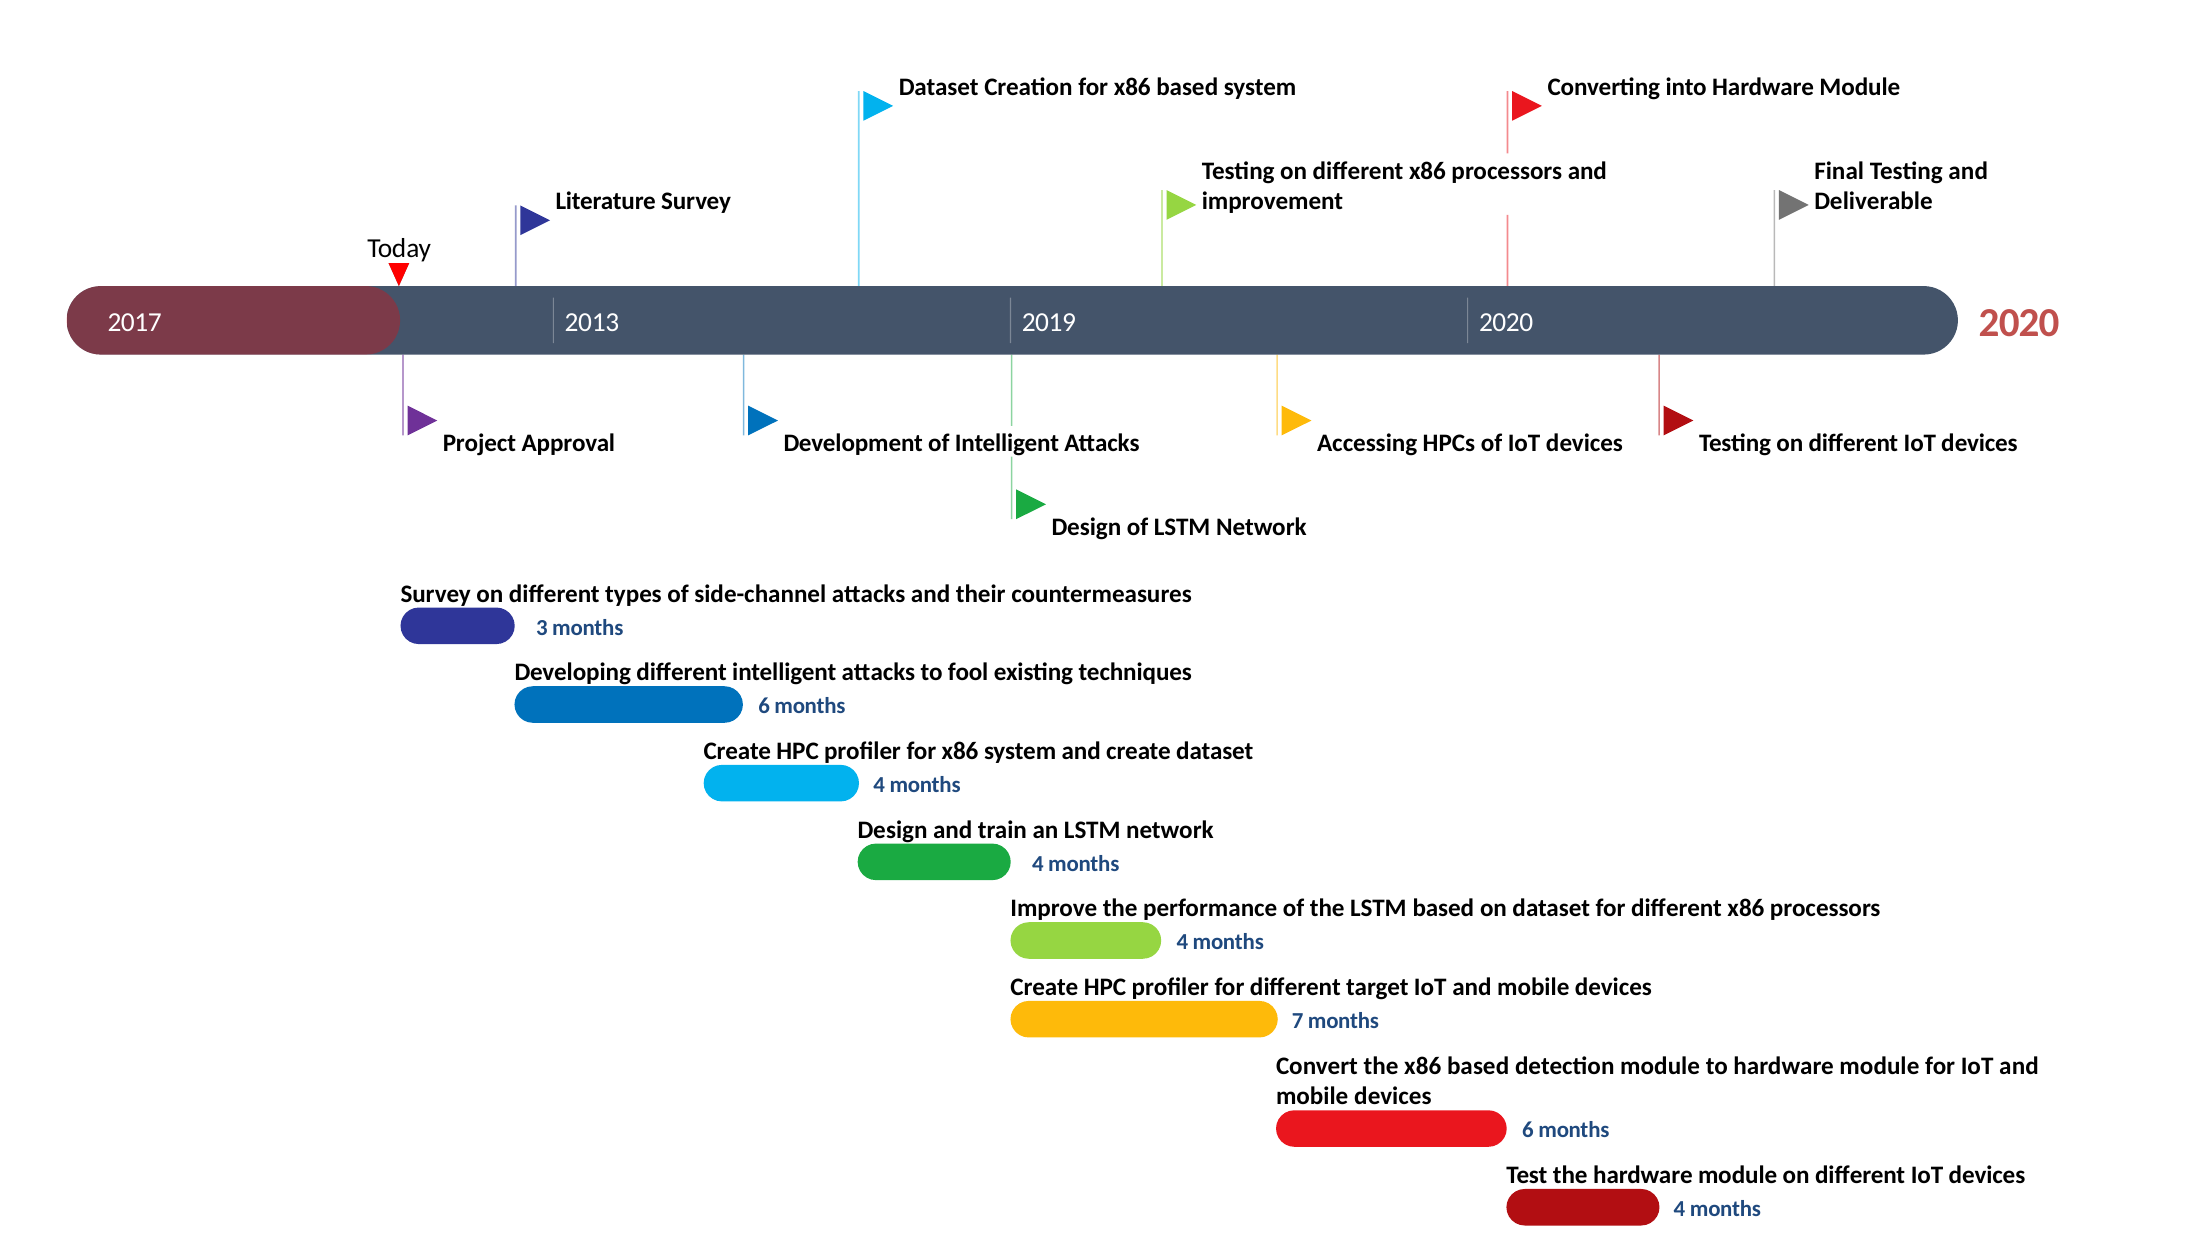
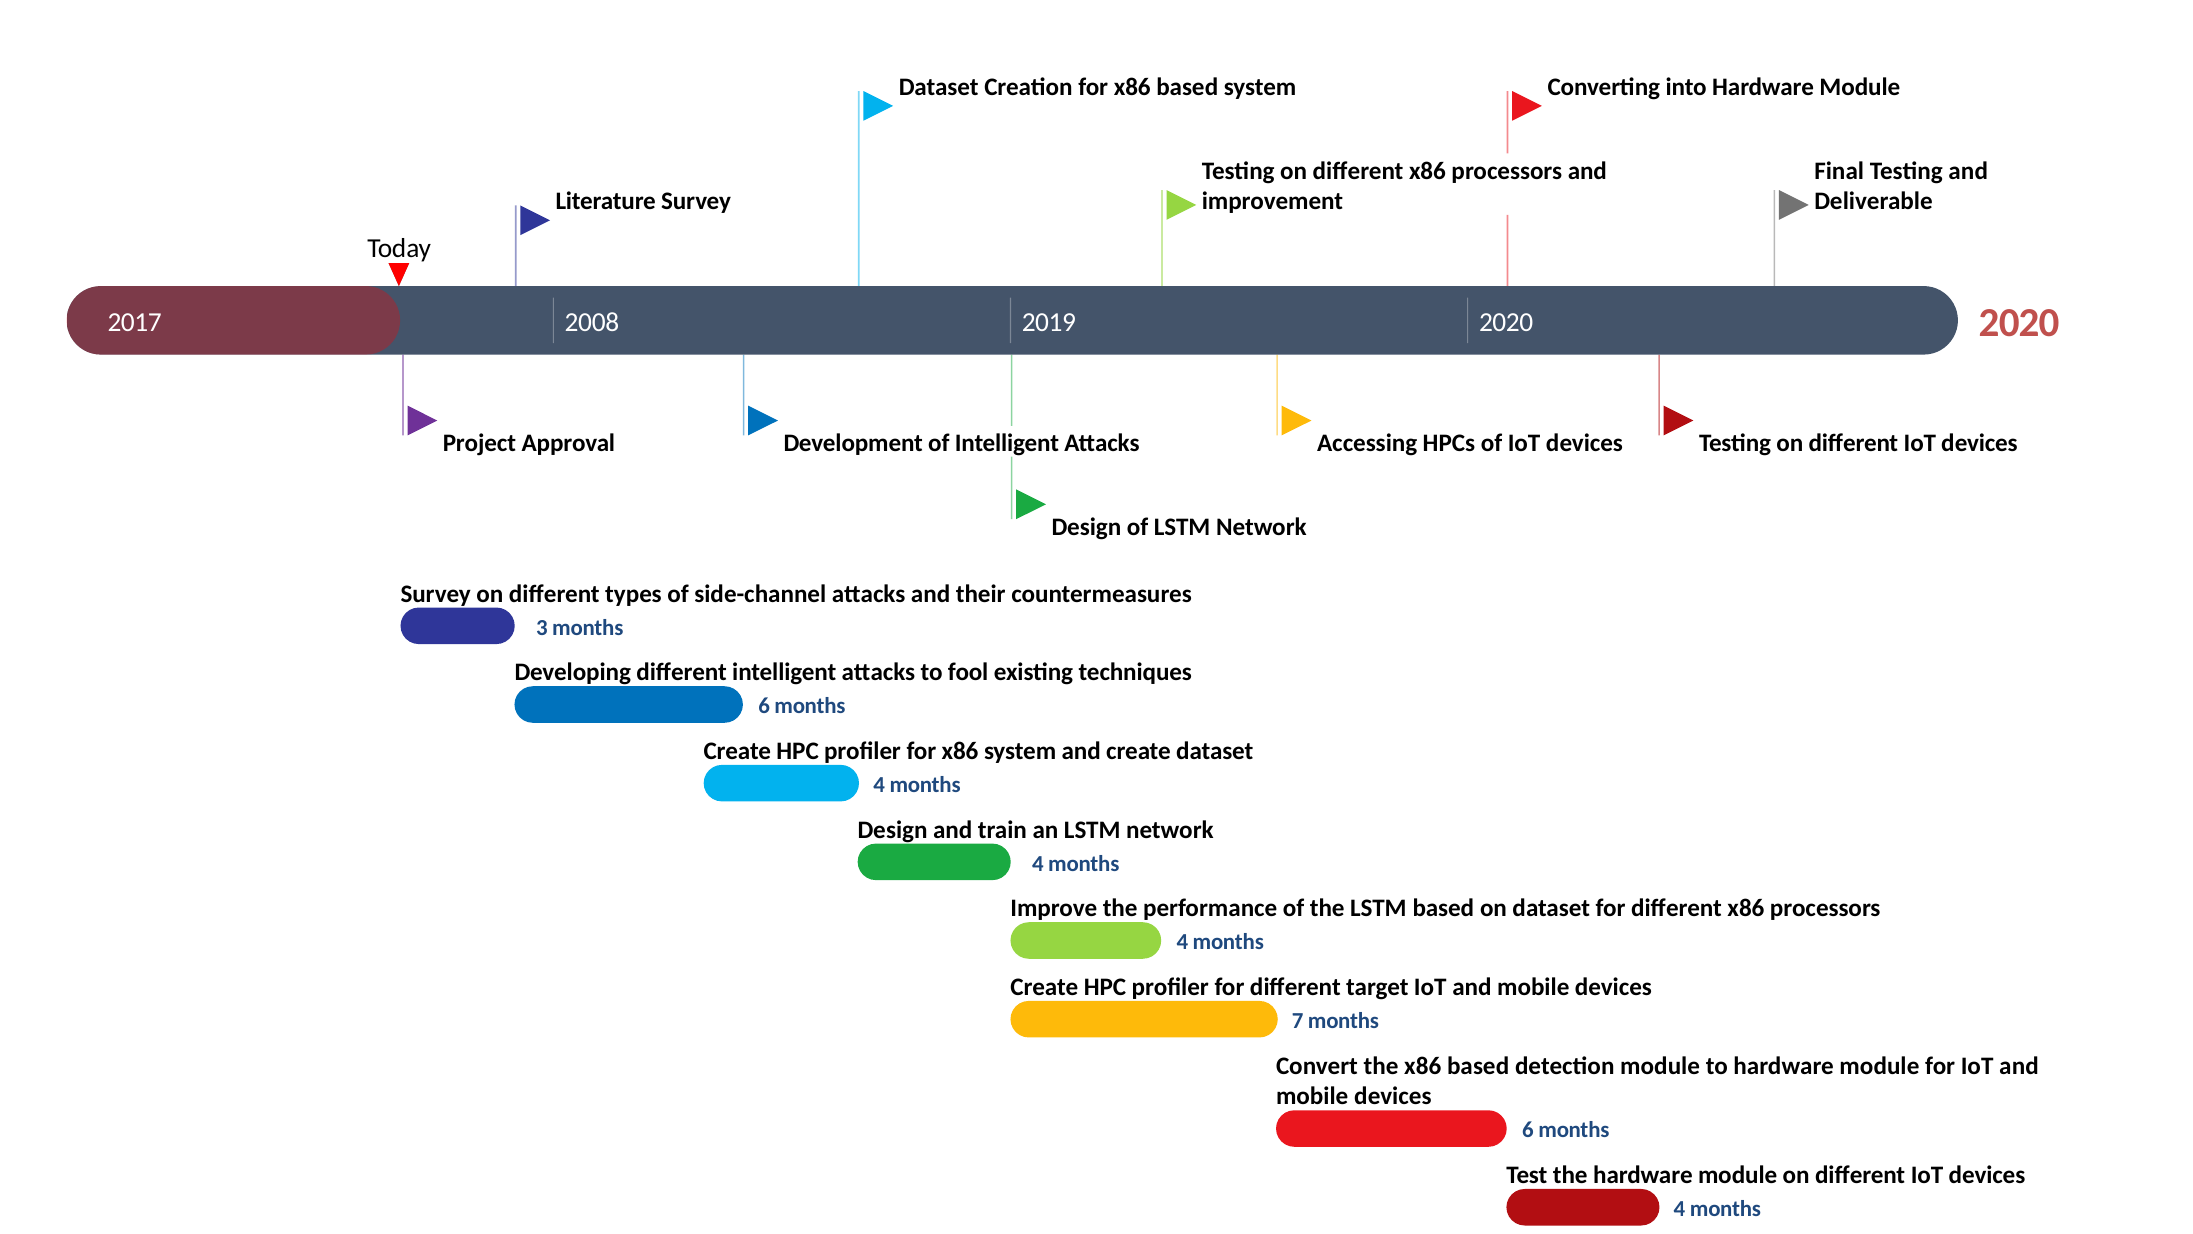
2013: 2013 -> 2008
